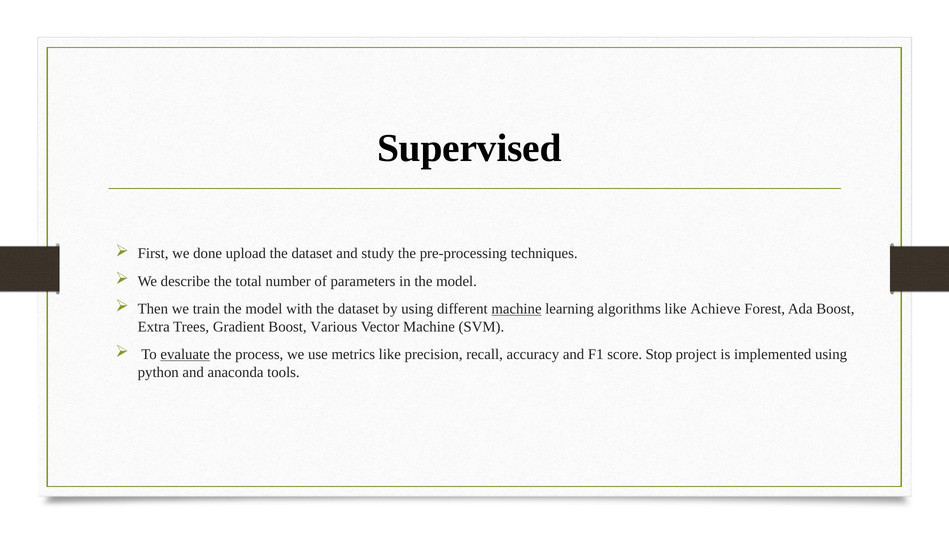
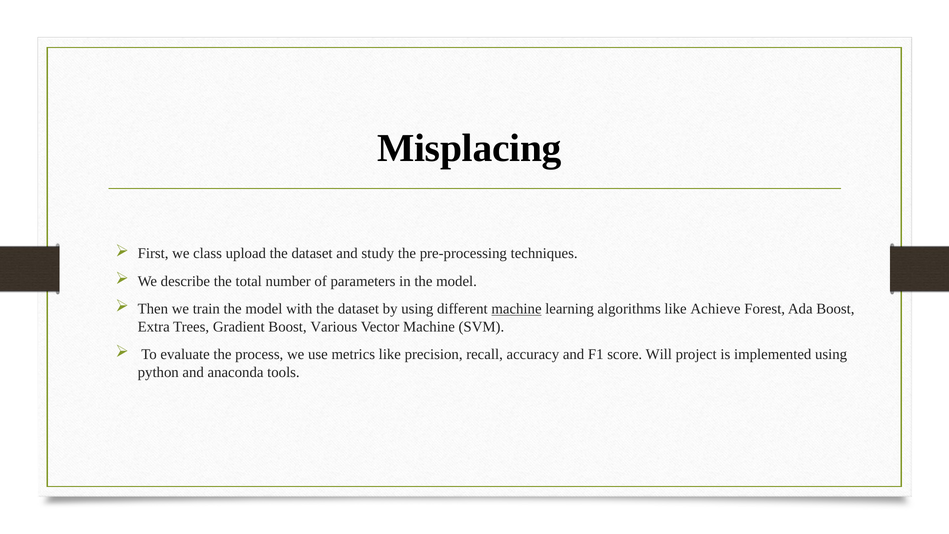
Supervised: Supervised -> Misplacing
done: done -> class
evaluate underline: present -> none
Stop: Stop -> Will
